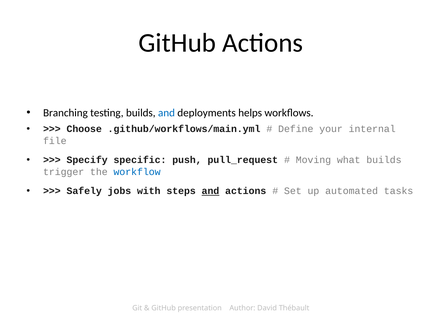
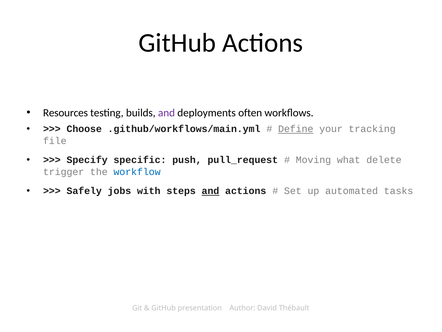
Branching: Branching -> Resources
and at (167, 113) colour: blue -> purple
helps: helps -> often
Define underline: none -> present
internal: internal -> tracking
what builds: builds -> delete
